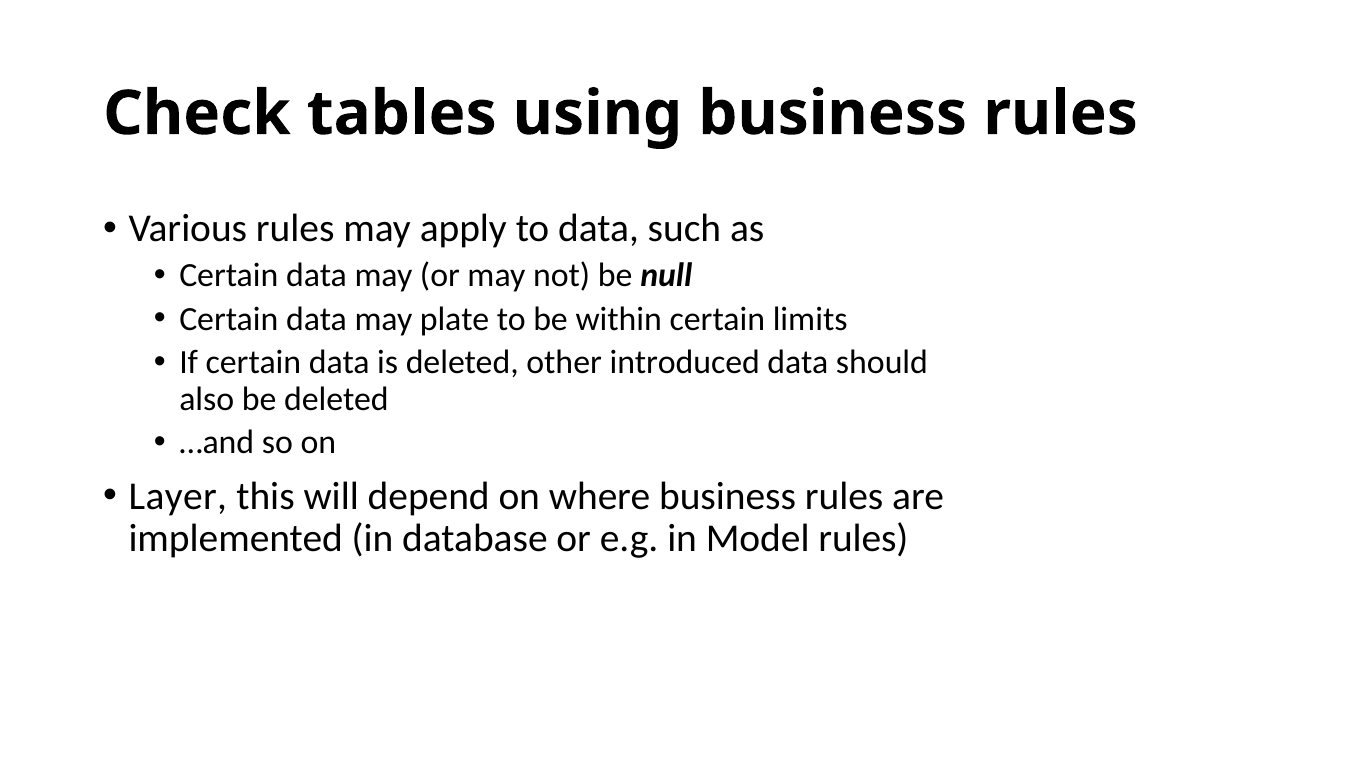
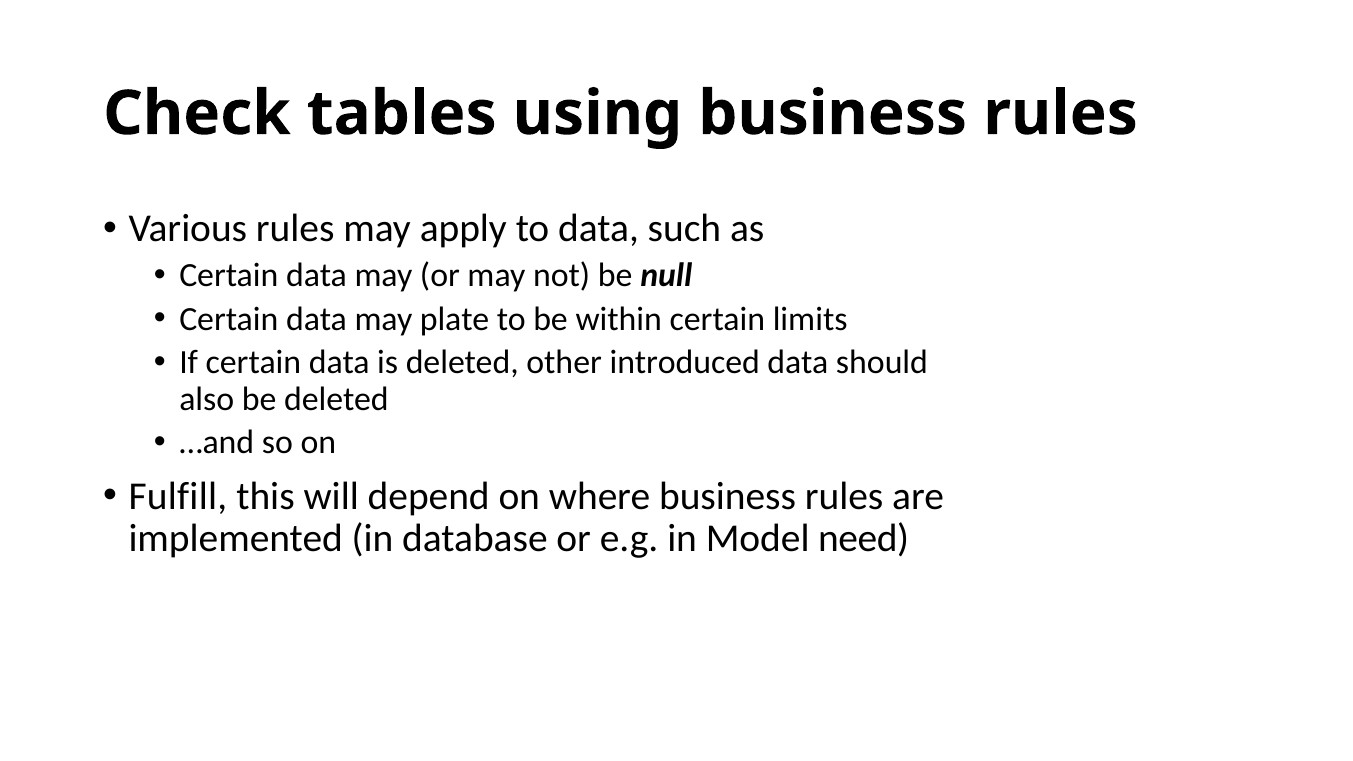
Layer: Layer -> Fulfill
Model rules: rules -> need
